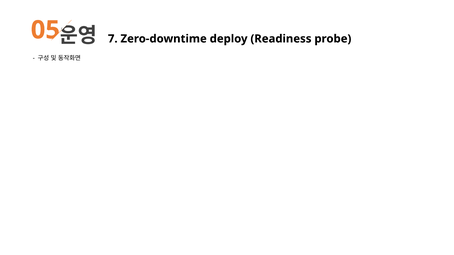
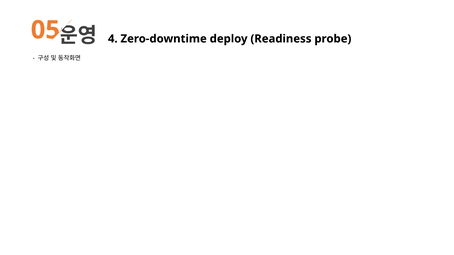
7: 7 -> 4
